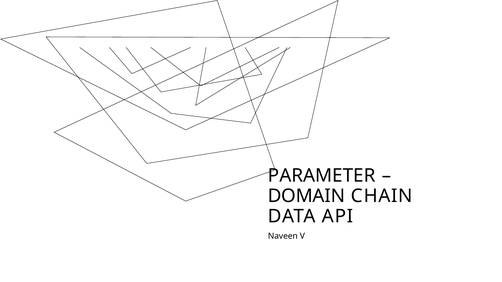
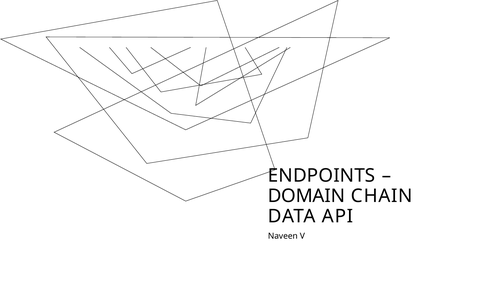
PARAMETER: PARAMETER -> ENDPOINTS
